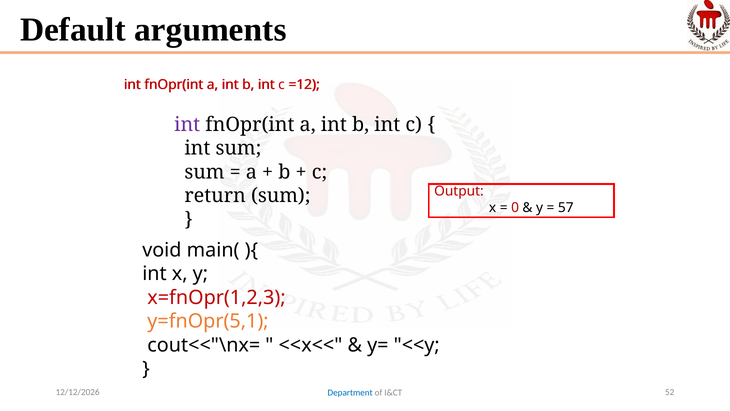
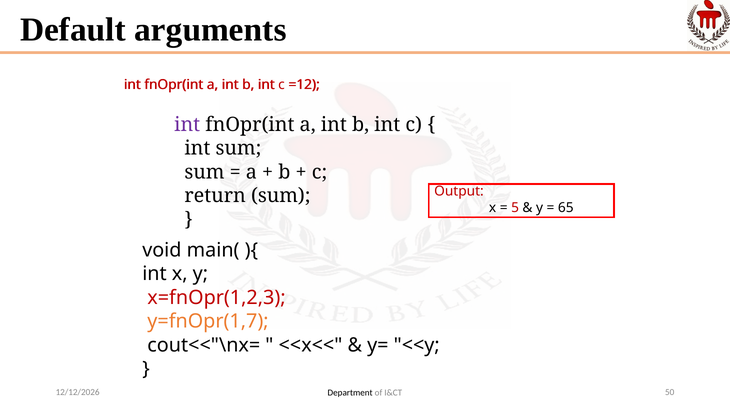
0: 0 -> 5
57: 57 -> 65
y=fnOpr(5,1: y=fnOpr(5,1 -> y=fnOpr(1,7
Department colour: blue -> black
52: 52 -> 50
